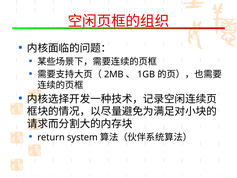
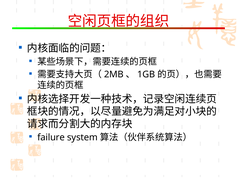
return: return -> failure
